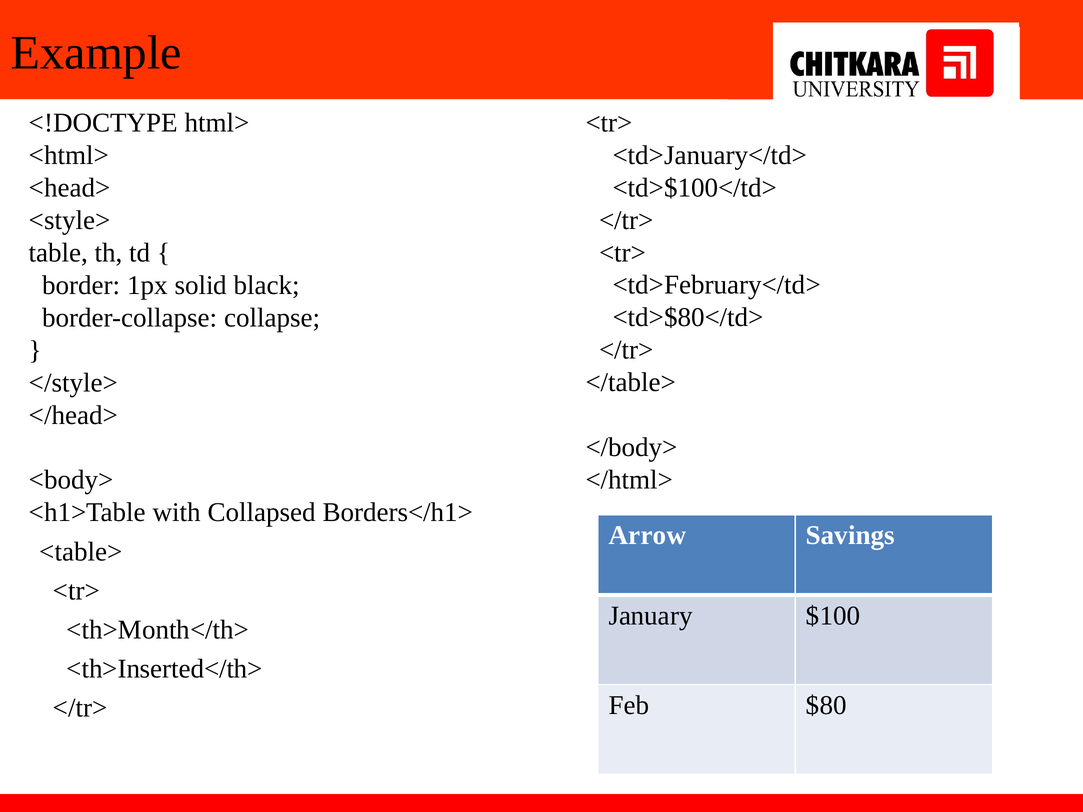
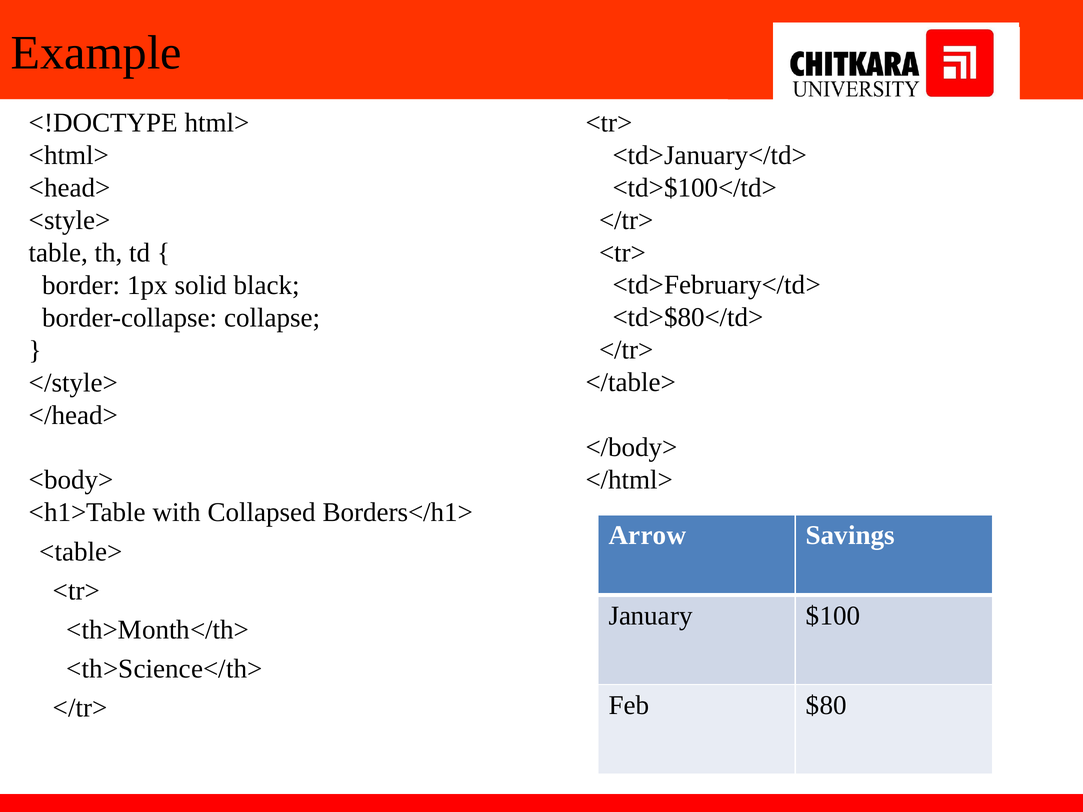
<th>Inserted</th>: <th>Inserted</th> -> <th>Science</th>
